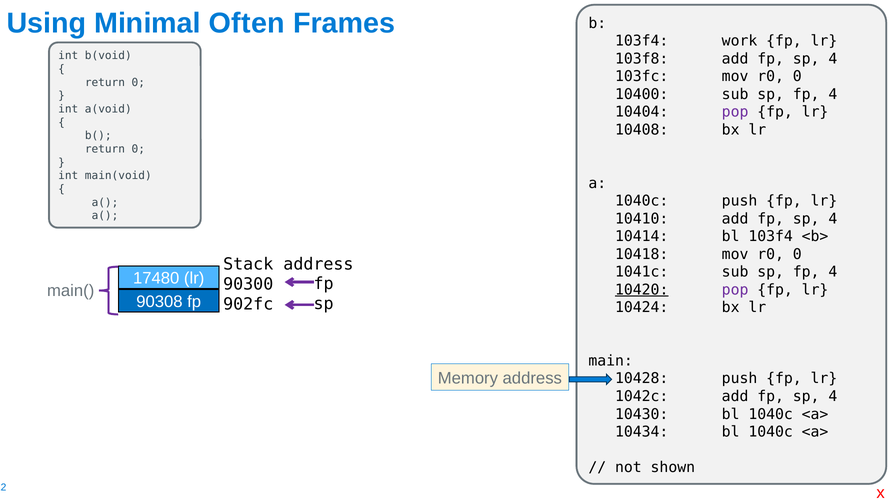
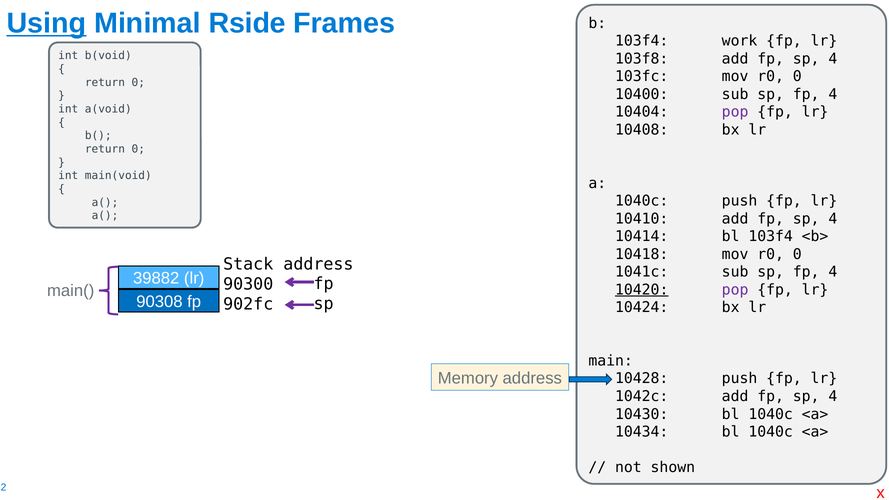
Using underline: none -> present
Often: Often -> Rside
17480: 17480 -> 39882
